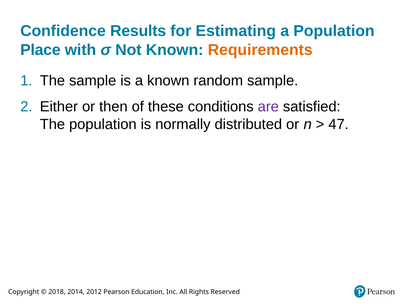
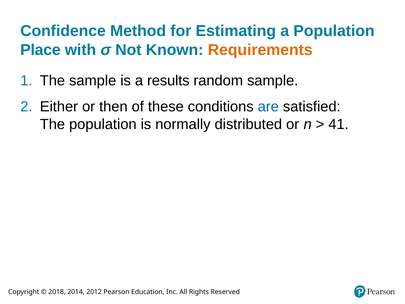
Results: Results -> Method
a known: known -> results
are colour: purple -> blue
47: 47 -> 41
